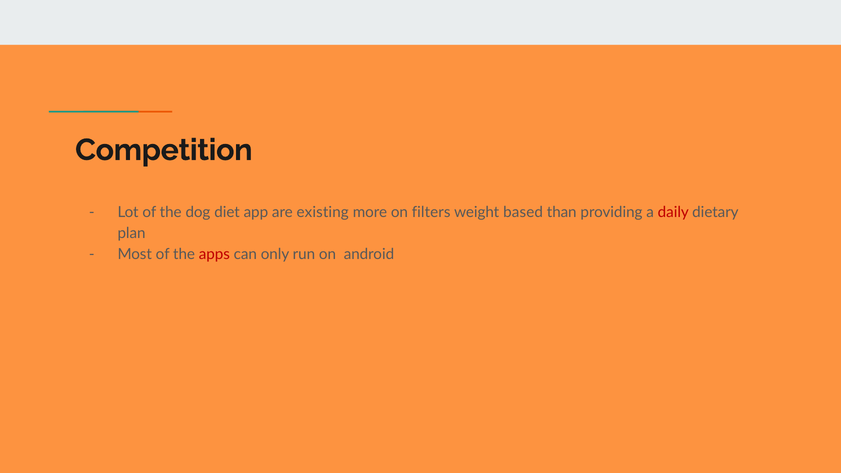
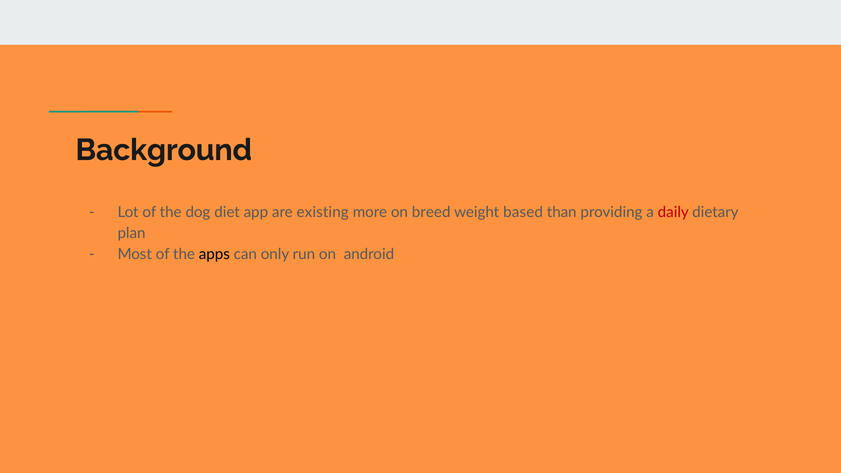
Competition: Competition -> Background
filters: filters -> breed
apps colour: red -> black
